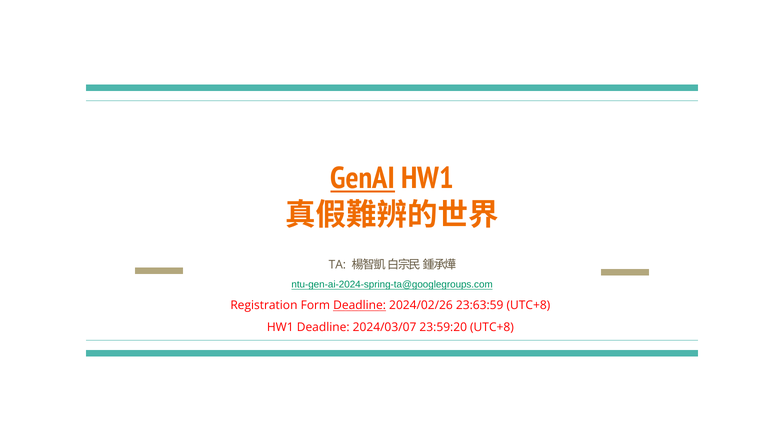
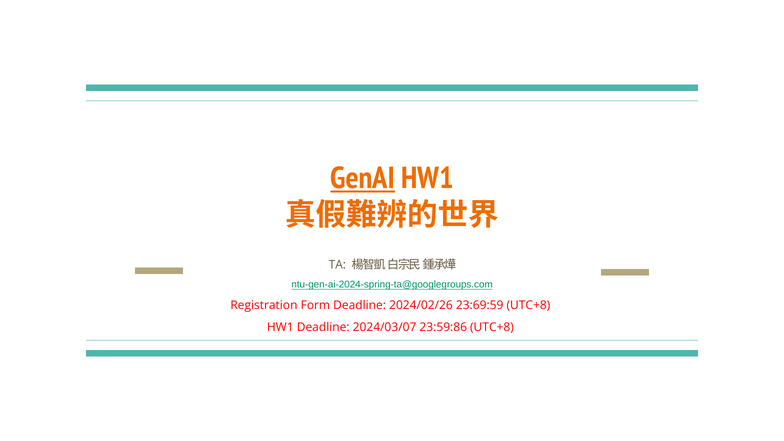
Deadline at (360, 305) underline: present -> none
23:63:59: 23:63:59 -> 23:69:59
23:59:20: 23:59:20 -> 23:59:86
